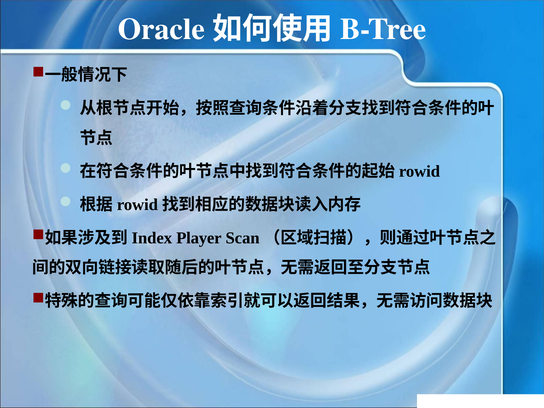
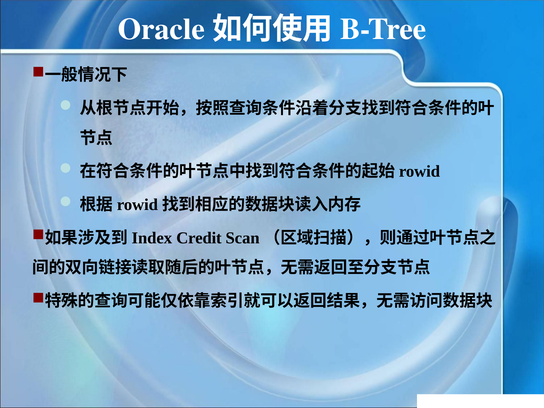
Player: Player -> Credit
